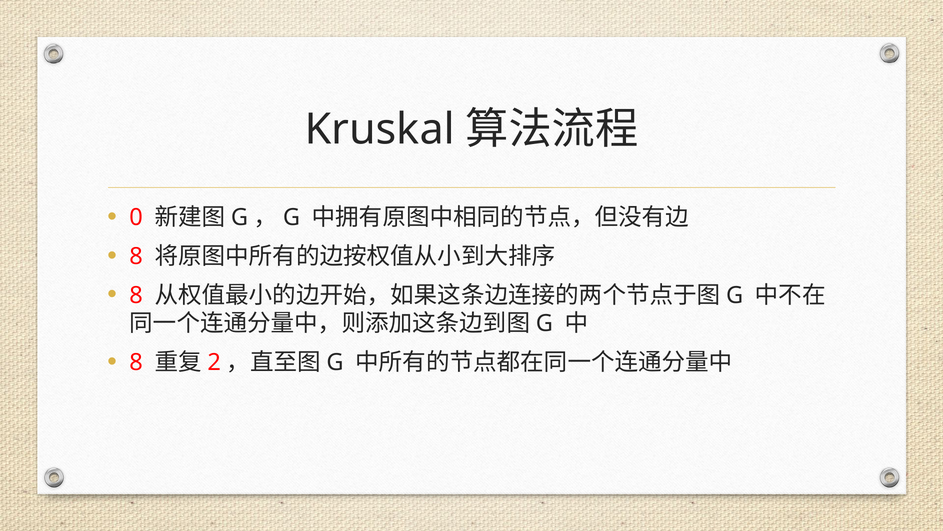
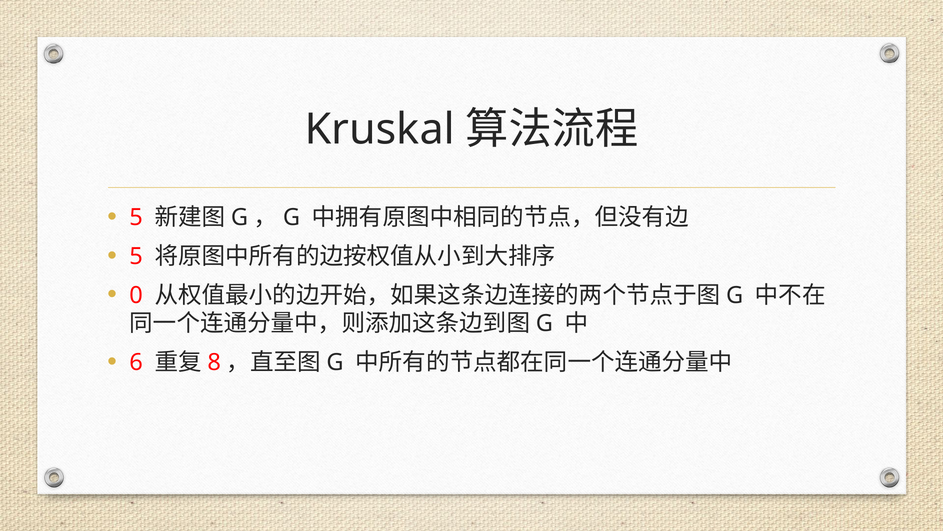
0 at (136, 217): 0 -> 5
8 at (136, 256): 8 -> 5
8 at (136, 295): 8 -> 0
8 at (136, 362): 8 -> 6
2: 2 -> 8
